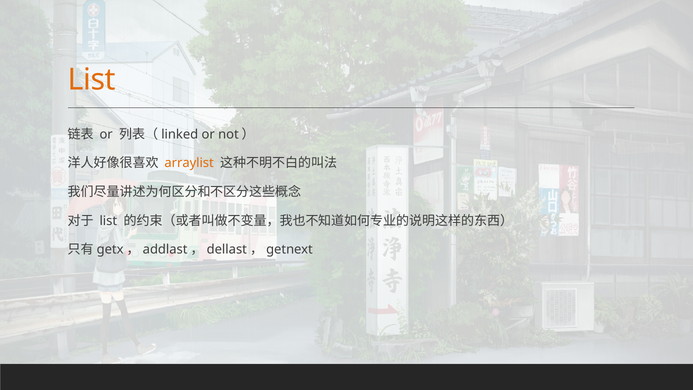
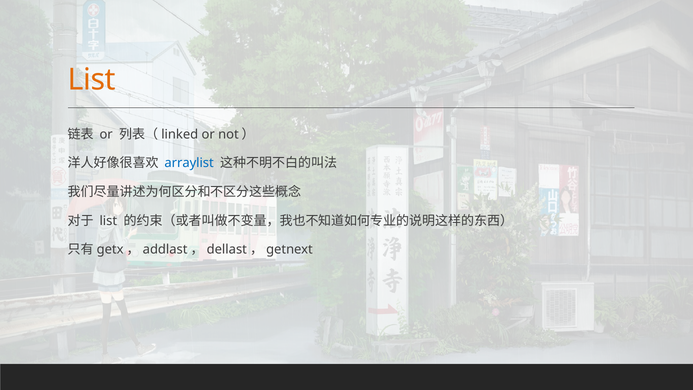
arraylist colour: orange -> blue
